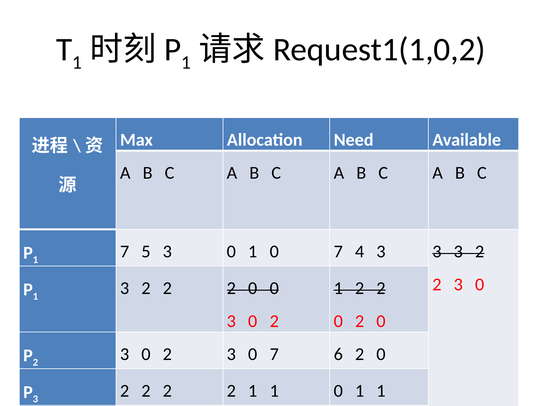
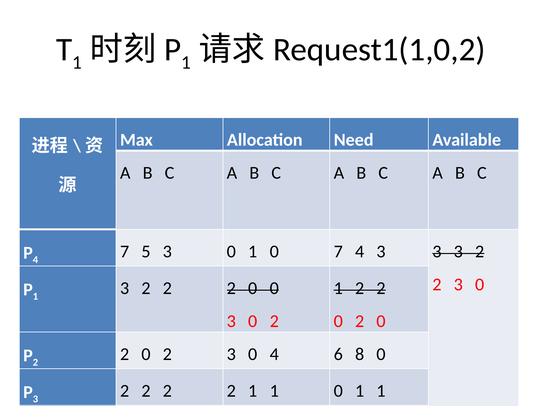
1 at (35, 260): 1 -> 4
3 at (125, 355): 3 -> 2
3 0 7: 7 -> 4
6 2: 2 -> 8
